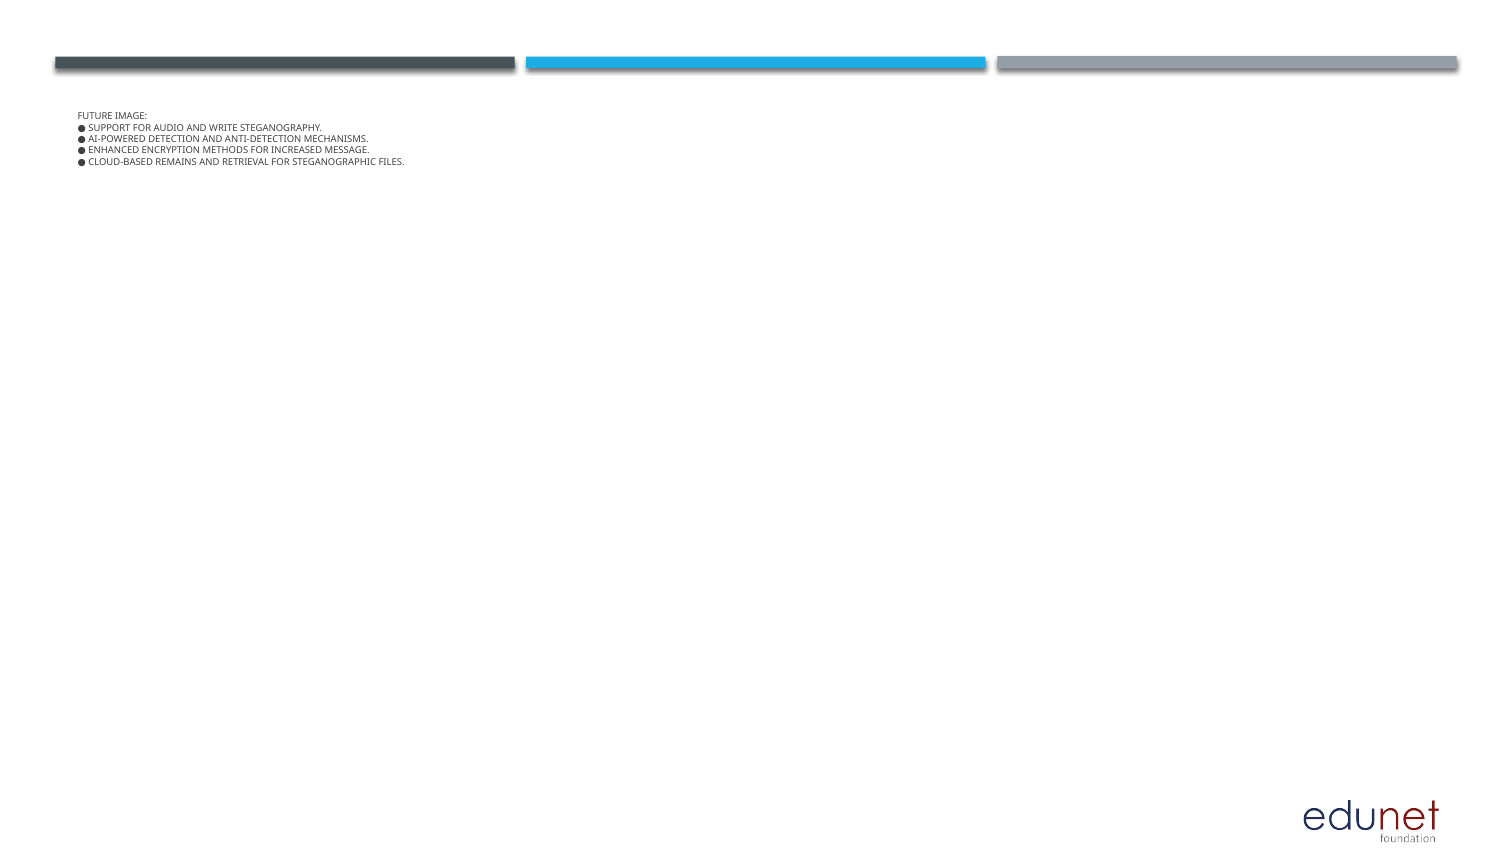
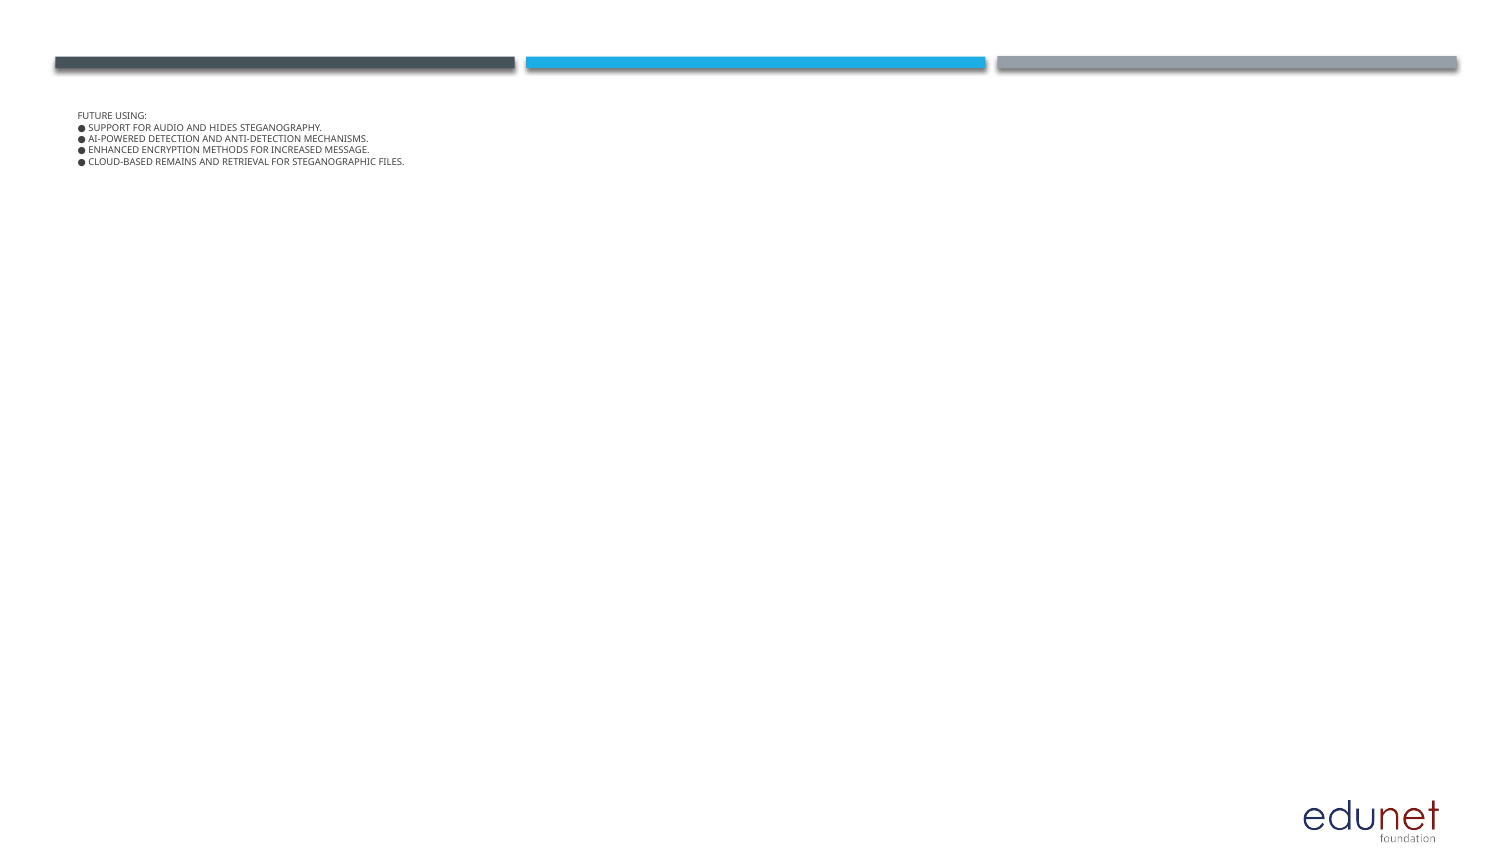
IMAGE: IMAGE -> USING
WRITE: WRITE -> HIDES
